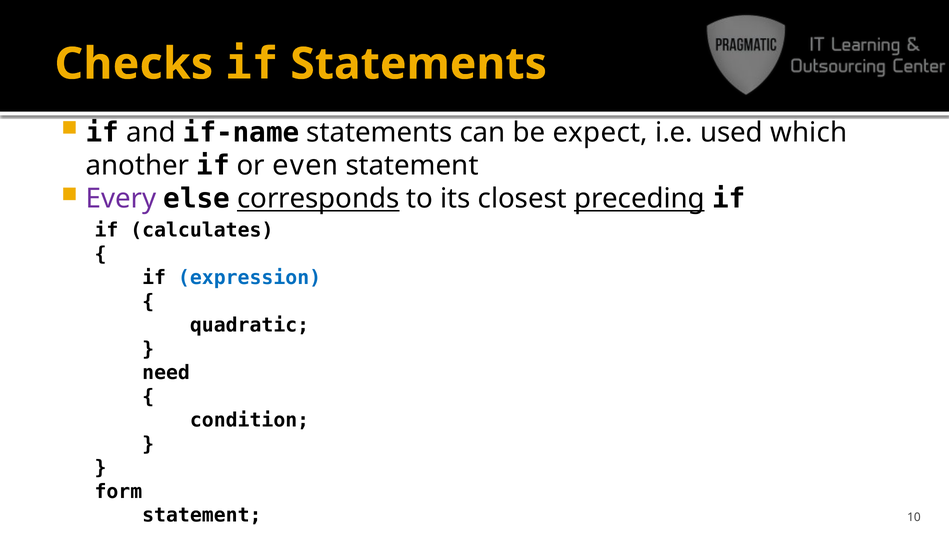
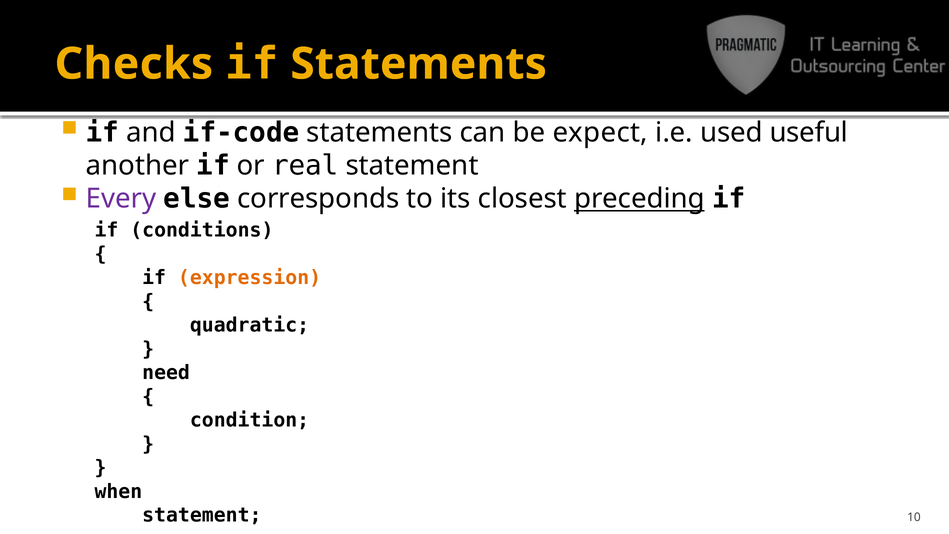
if-name: if-name -> if-code
which: which -> useful
even: even -> real
corresponds underline: present -> none
calculates: calculates -> conditions
expression colour: blue -> orange
form: form -> when
